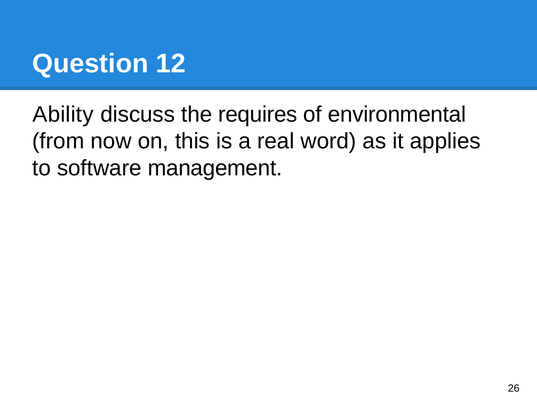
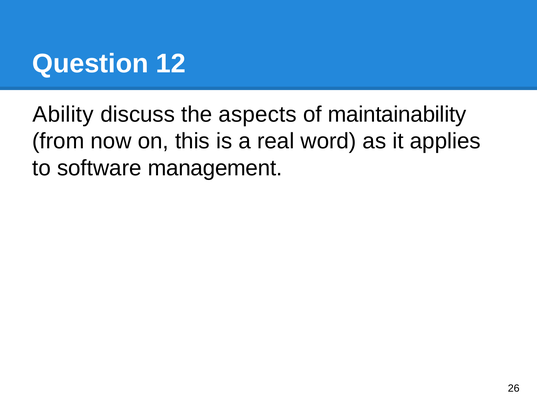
requires: requires -> aspects
environmental: environmental -> maintainability
